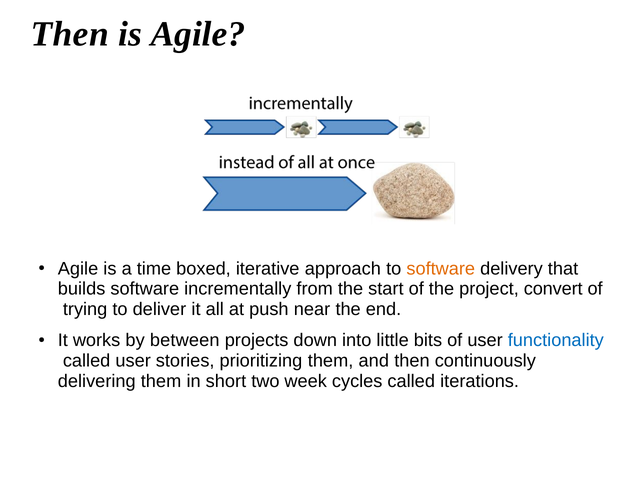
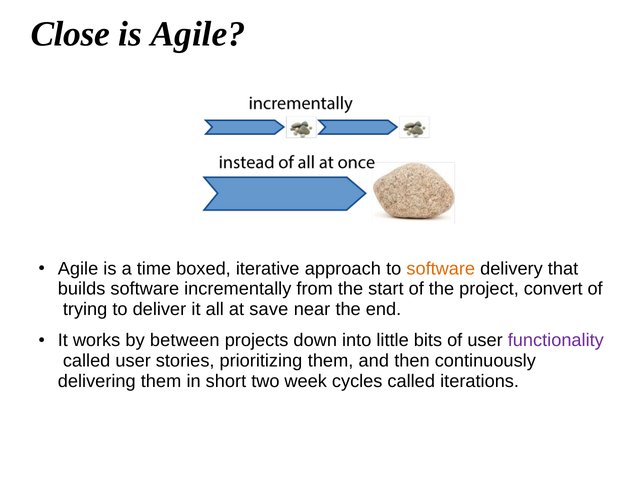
Then at (70, 34): Then -> Close
push: push -> save
functionality colour: blue -> purple
